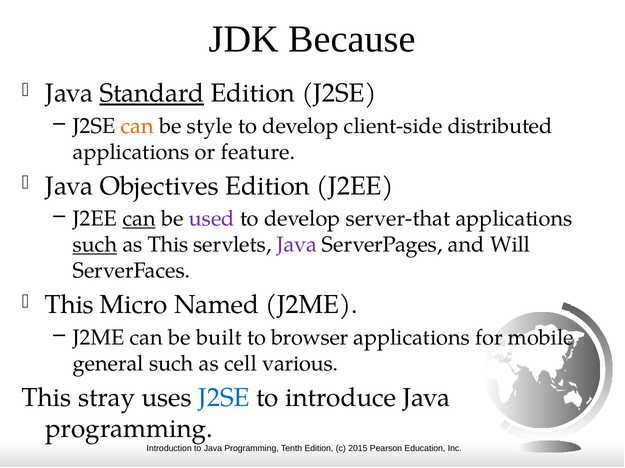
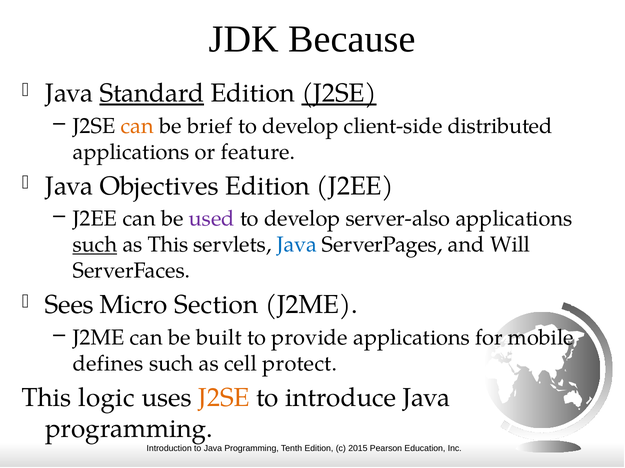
J2SE at (339, 93) underline: none -> present
style: style -> brief
can at (139, 219) underline: present -> none
server-that: server-that -> server-also
Java at (297, 245) colour: purple -> blue
This at (69, 305): This -> Sees
Named: Named -> Section
browser: browser -> provide
general: general -> defines
various: various -> protect
stray: stray -> logic
J2SE at (224, 398) colour: blue -> orange
